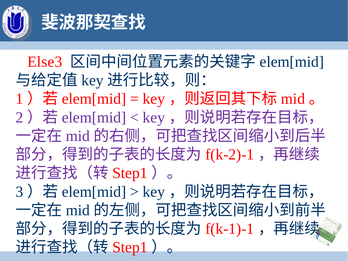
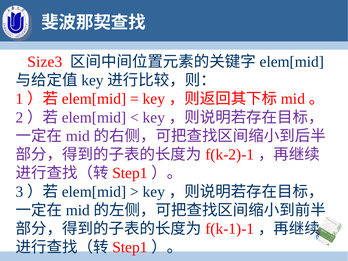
Else3: Else3 -> Size3
